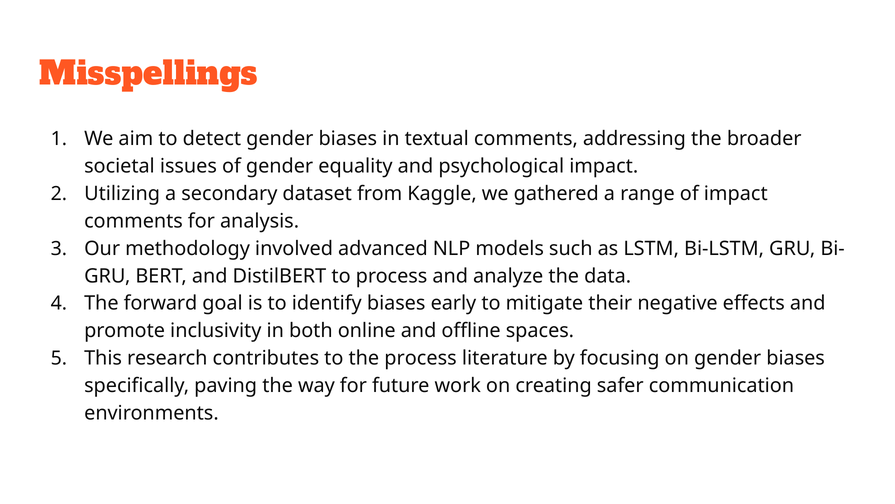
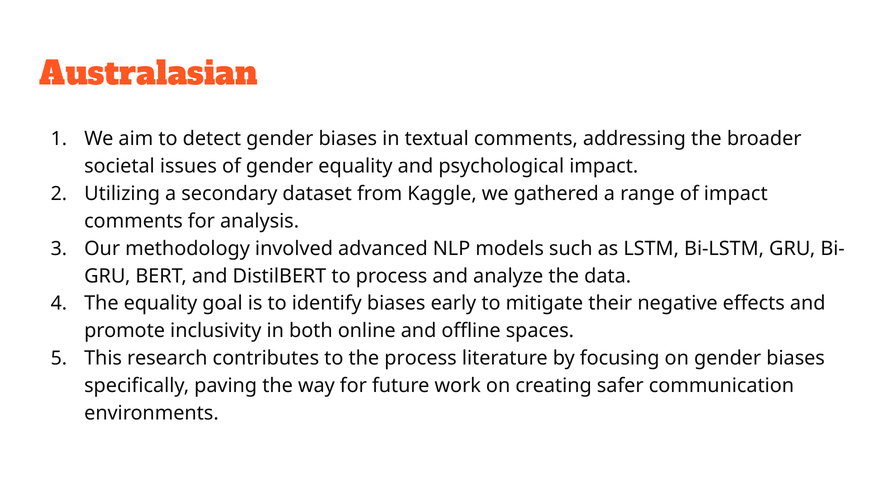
Misspellings: Misspellings -> Australasian
The forward: forward -> equality
